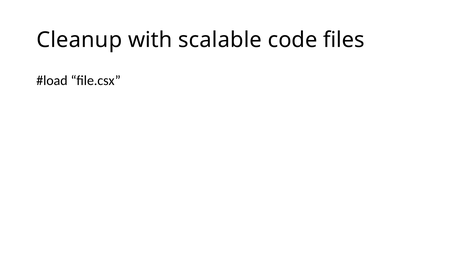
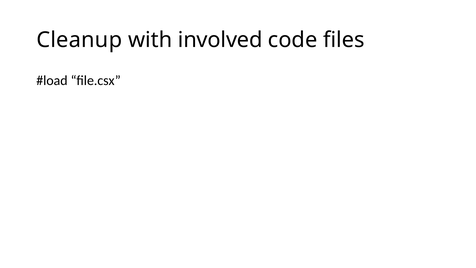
scalable: scalable -> involved
